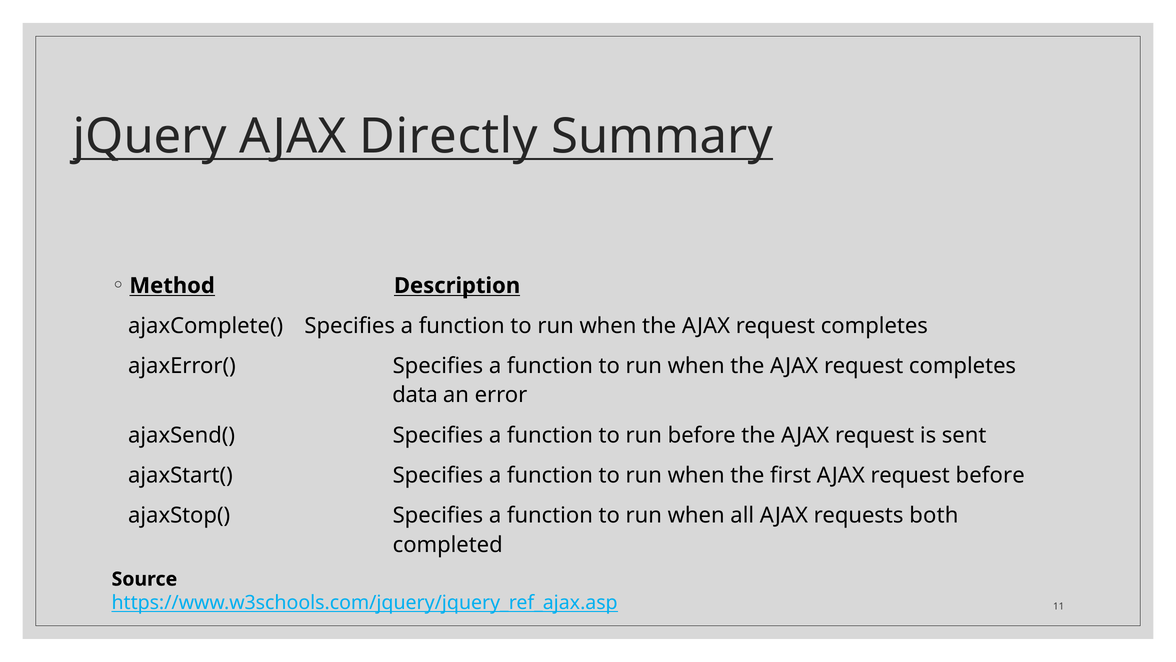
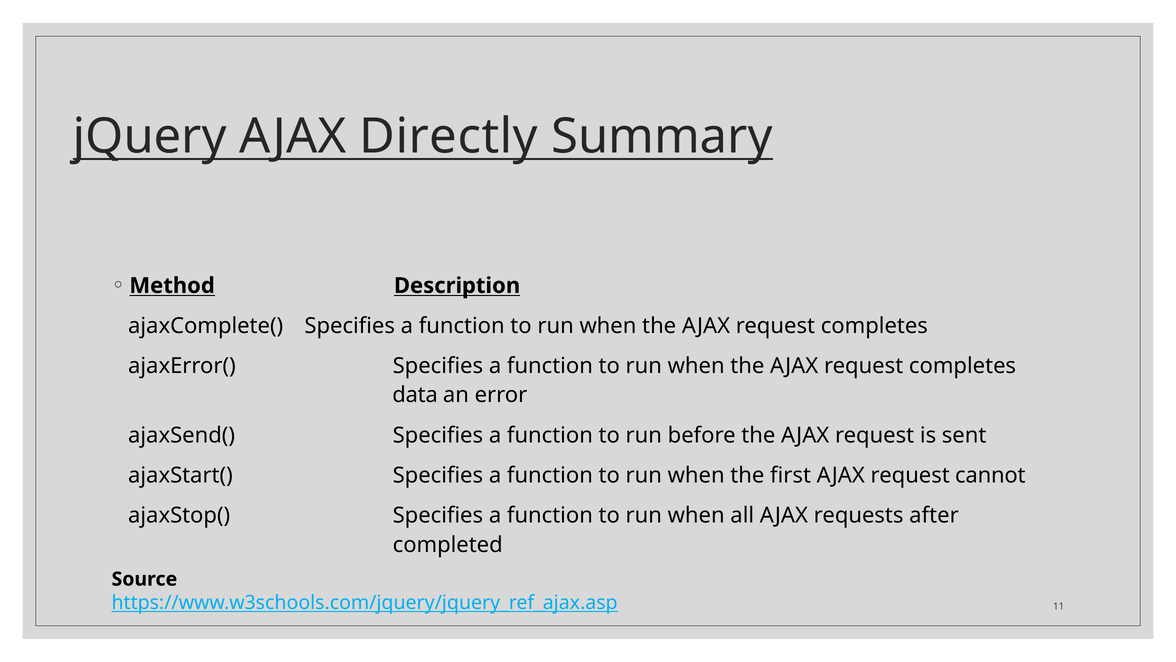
request before: before -> cannot
both: both -> after
